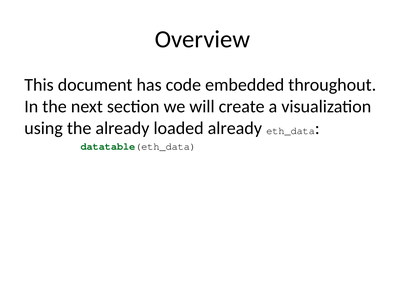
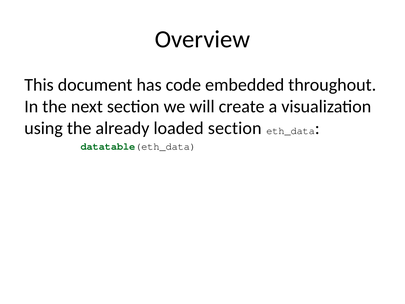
loaded already: already -> section
